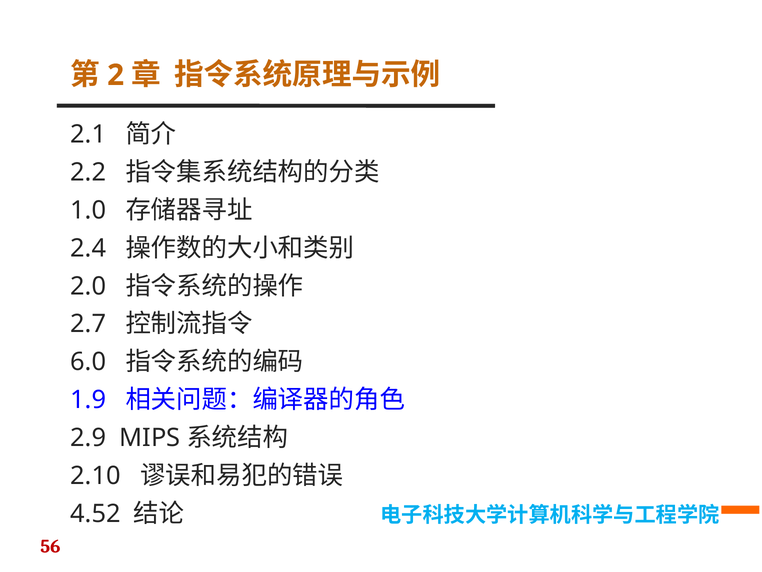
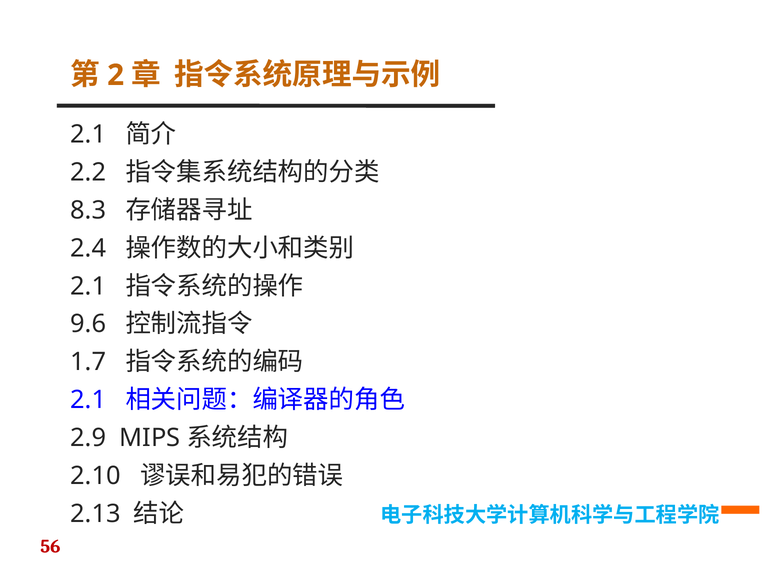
1.0: 1.0 -> 8.3
2.0 at (88, 286): 2.0 -> 2.1
2.7: 2.7 -> 9.6
6.0: 6.0 -> 1.7
1.9 at (88, 400): 1.9 -> 2.1
4.52: 4.52 -> 2.13
